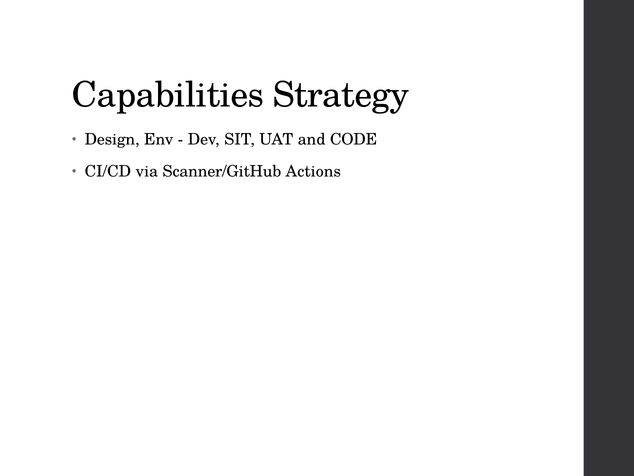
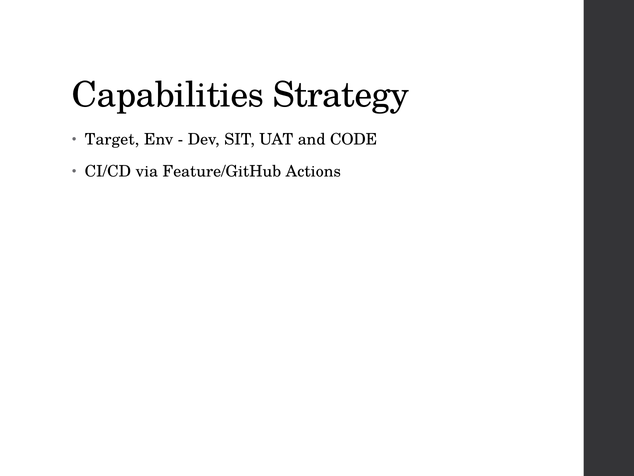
Design: Design -> Target
Scanner/GitHub: Scanner/GitHub -> Feature/GitHub
